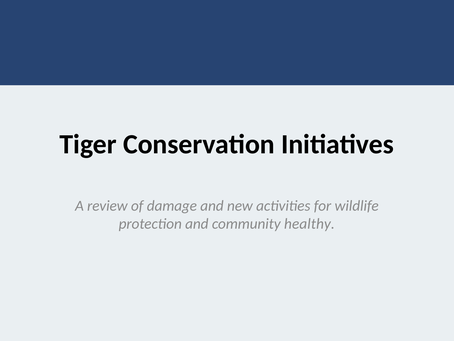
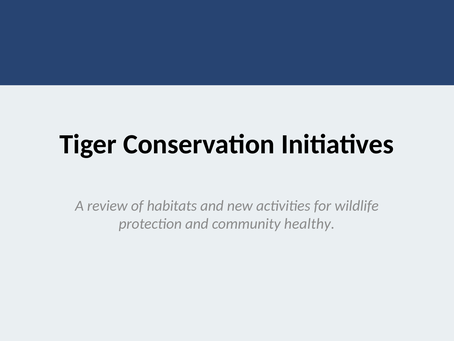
damage: damage -> habitats
